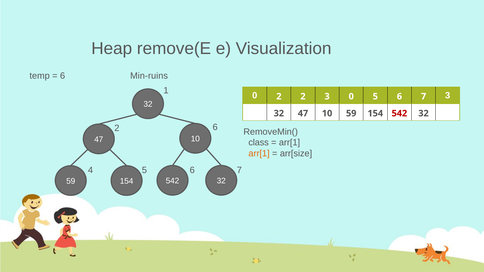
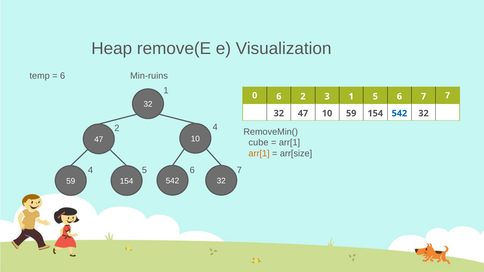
0 2: 2 -> 6
3 0: 0 -> 1
7 3: 3 -> 7
542 at (399, 113) colour: red -> blue
2 6: 6 -> 4
class: class -> cube
